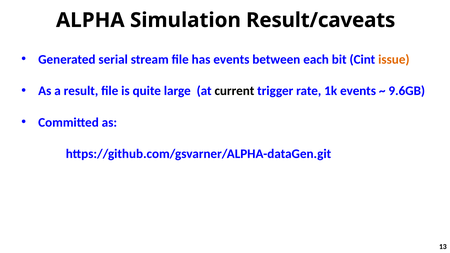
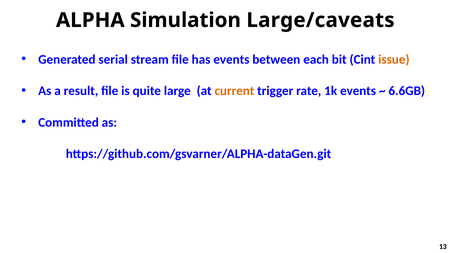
Result/caveats: Result/caveats -> Large/caveats
current colour: black -> orange
9.6GB: 9.6GB -> 6.6GB
